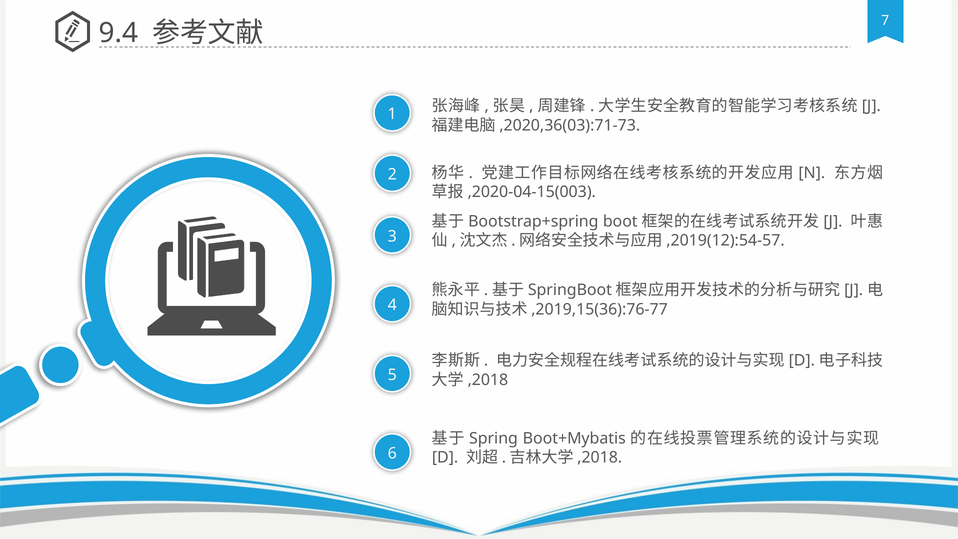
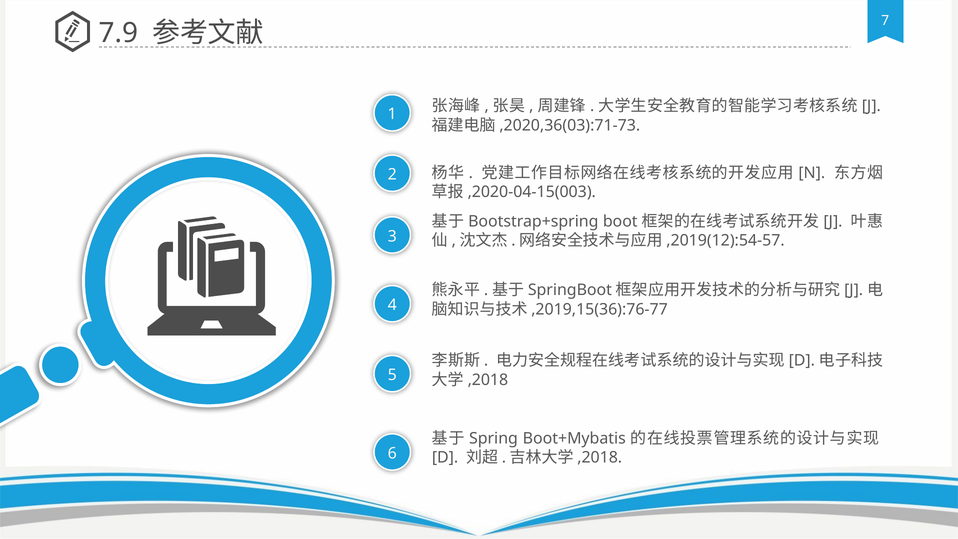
9.4: 9.4 -> 7.9
